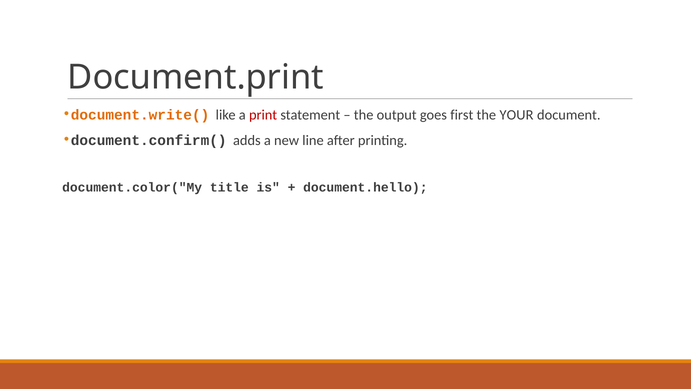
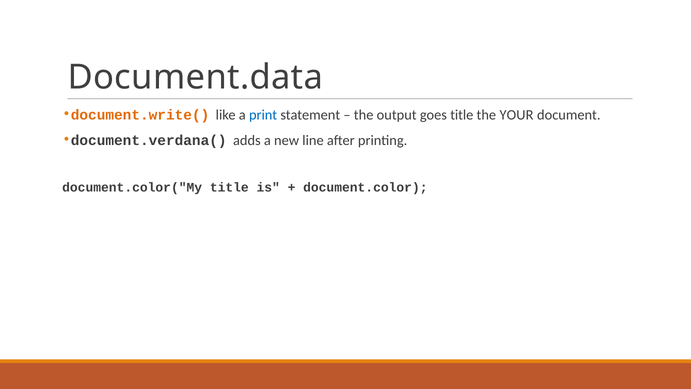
Document.print: Document.print -> Document.data
print colour: red -> blue
goes first: first -> title
document.confirm(: document.confirm( -> document.verdana(
document.hello: document.hello -> document.color
